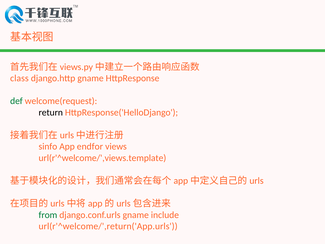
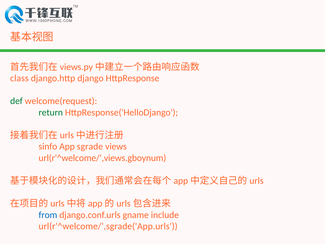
django.http gname: gname -> django
return colour: black -> green
endfor: endfor -> sgrade
url(r'^welcome/',views.template: url(r'^welcome/',views.template -> url(r'^welcome/',views.gboynum
from colour: green -> blue
url(r'^welcome/',return('App.urls: url(r'^welcome/',return('App.urls -> url(r'^welcome/',sgrade('App.urls
